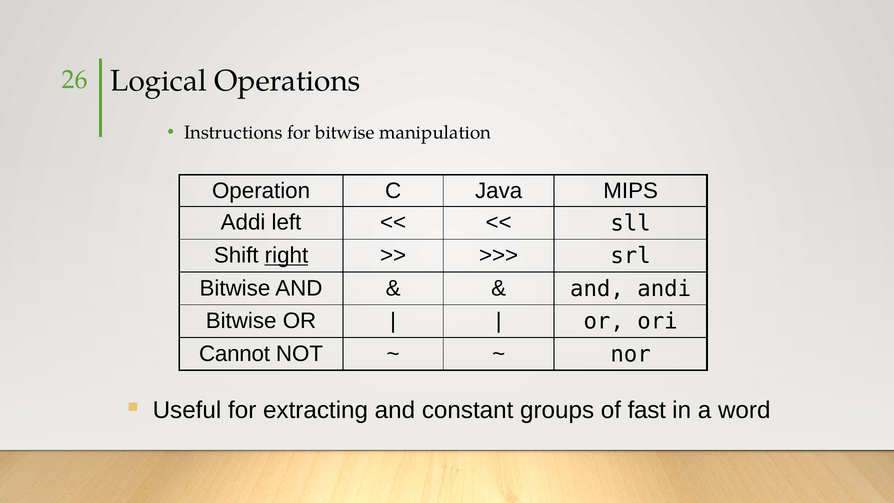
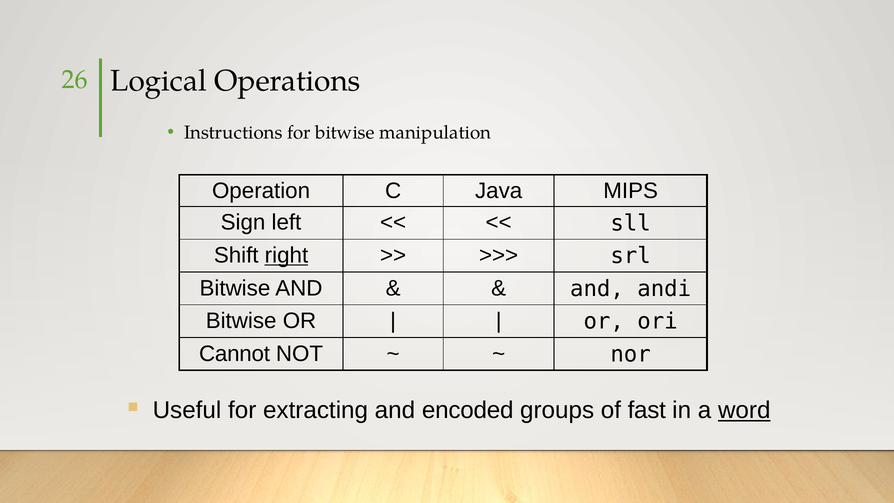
Addi: Addi -> Sign
constant: constant -> encoded
word underline: none -> present
